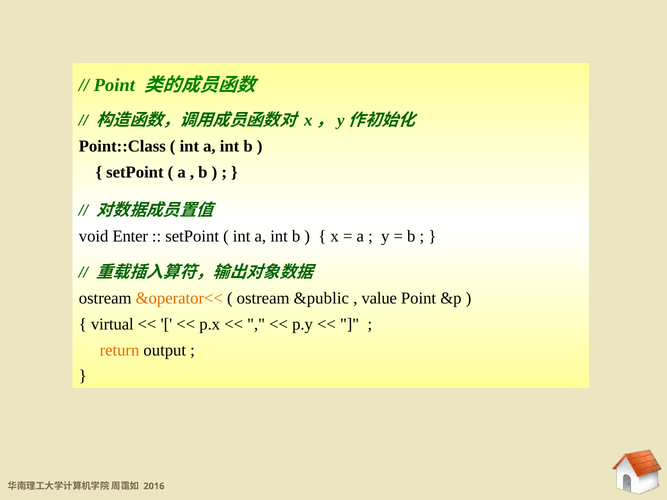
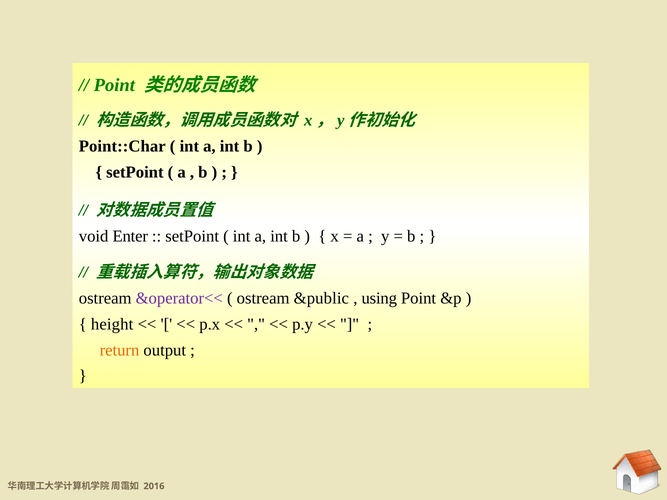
Point::Class: Point::Class -> Point::Char
&operator<< colour: orange -> purple
value: value -> using
virtual: virtual -> height
